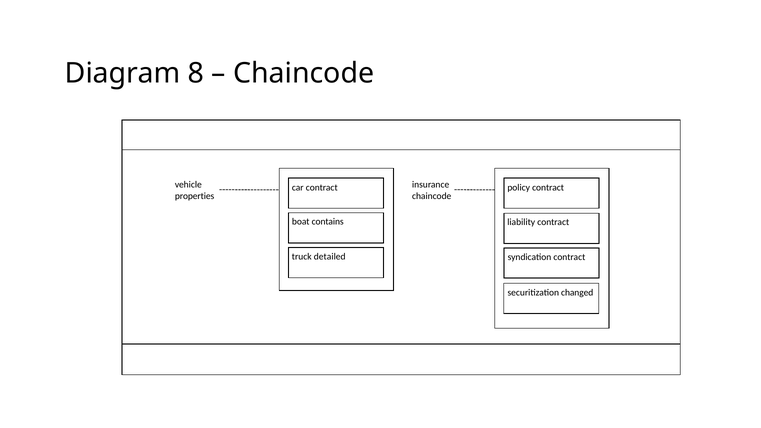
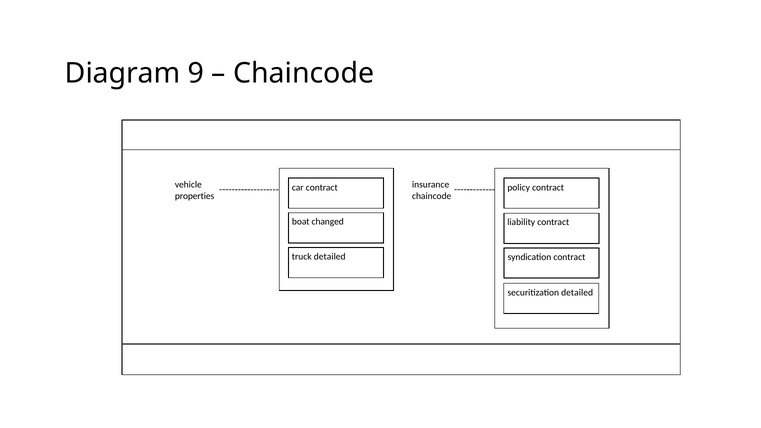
8: 8 -> 9
contains: contains -> changed
securitization changed: changed -> detailed
